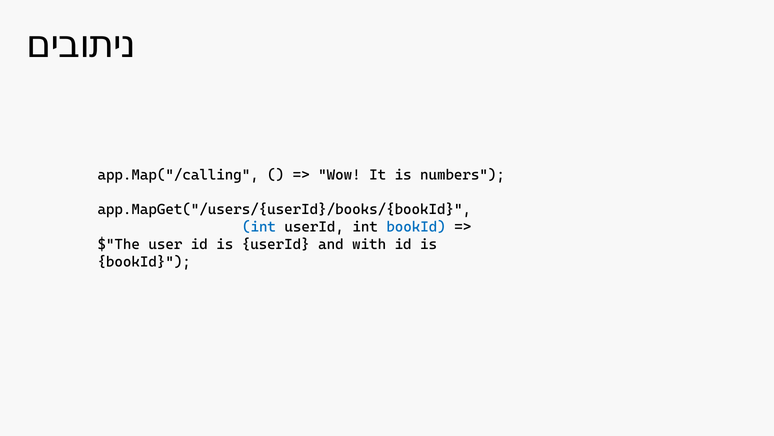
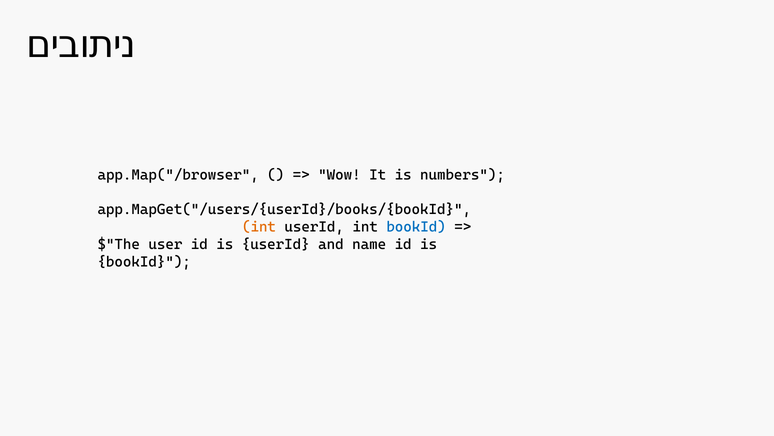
app.Map("/calling: app.Map("/calling -> app.Map("/browser
int at (259, 227) colour: blue -> orange
with: with -> name
